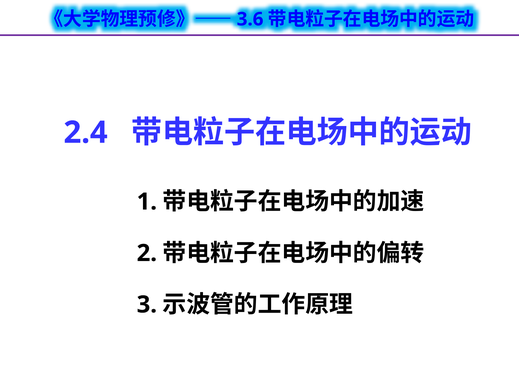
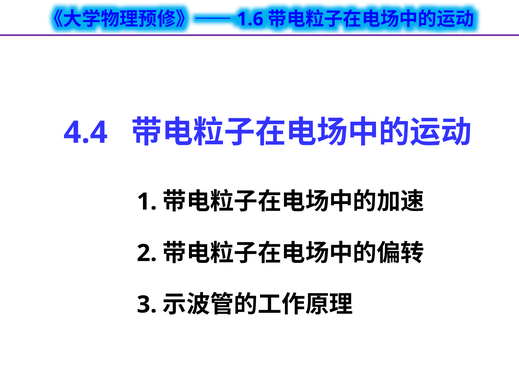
3.6: 3.6 -> 1.6
2.4: 2.4 -> 4.4
